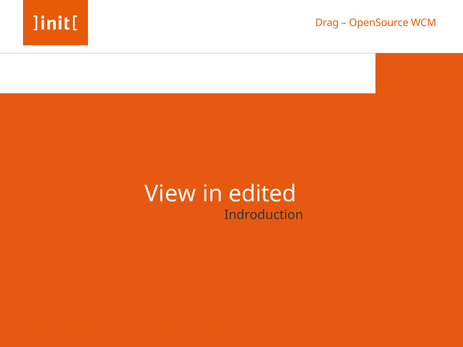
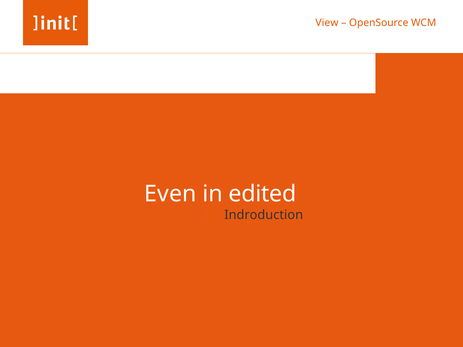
Drag: Drag -> View
View: View -> Even
